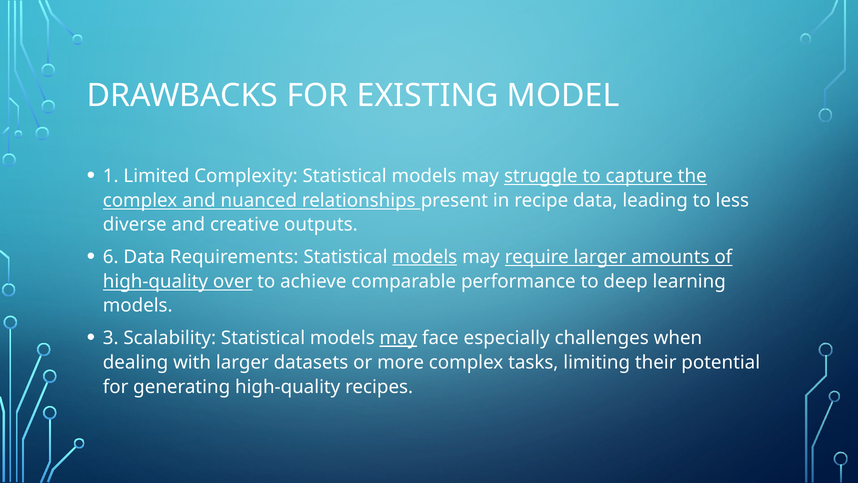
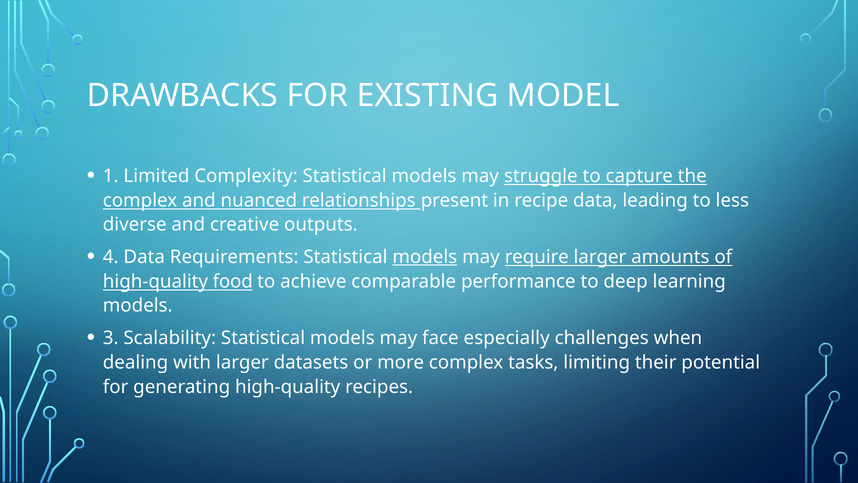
6: 6 -> 4
over: over -> food
may at (398, 338) underline: present -> none
